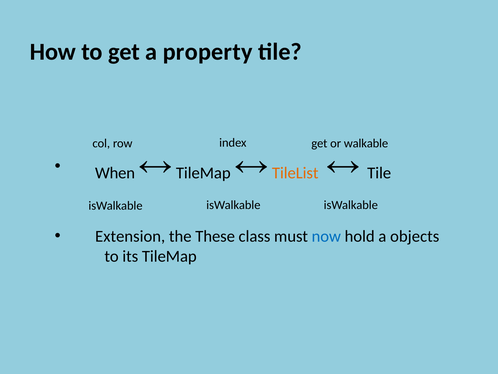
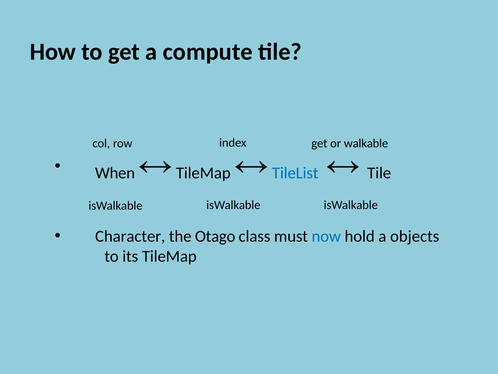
property: property -> compute
TileList colour: orange -> blue
Extension: Extension -> Character
These: These -> Otago
